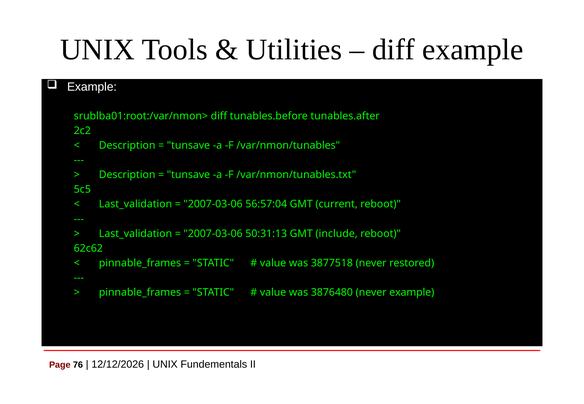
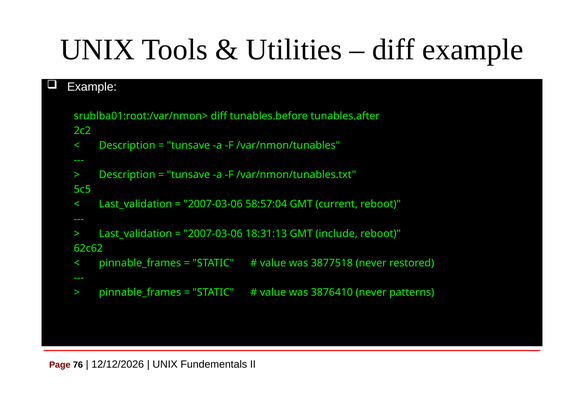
56:57:04: 56:57:04 -> 58:57:04
50:31:13: 50:31:13 -> 18:31:13
3876480: 3876480 -> 3876410
never example: example -> patterns
